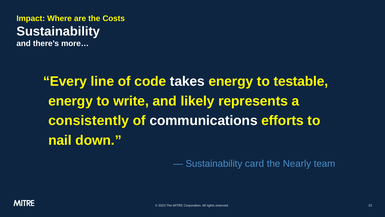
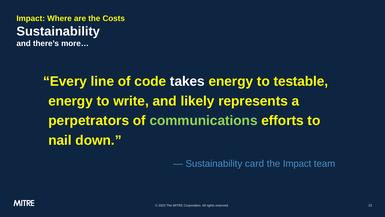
consistently: consistently -> perpetrators
communications colour: white -> light green
the Nearly: Nearly -> Impact
